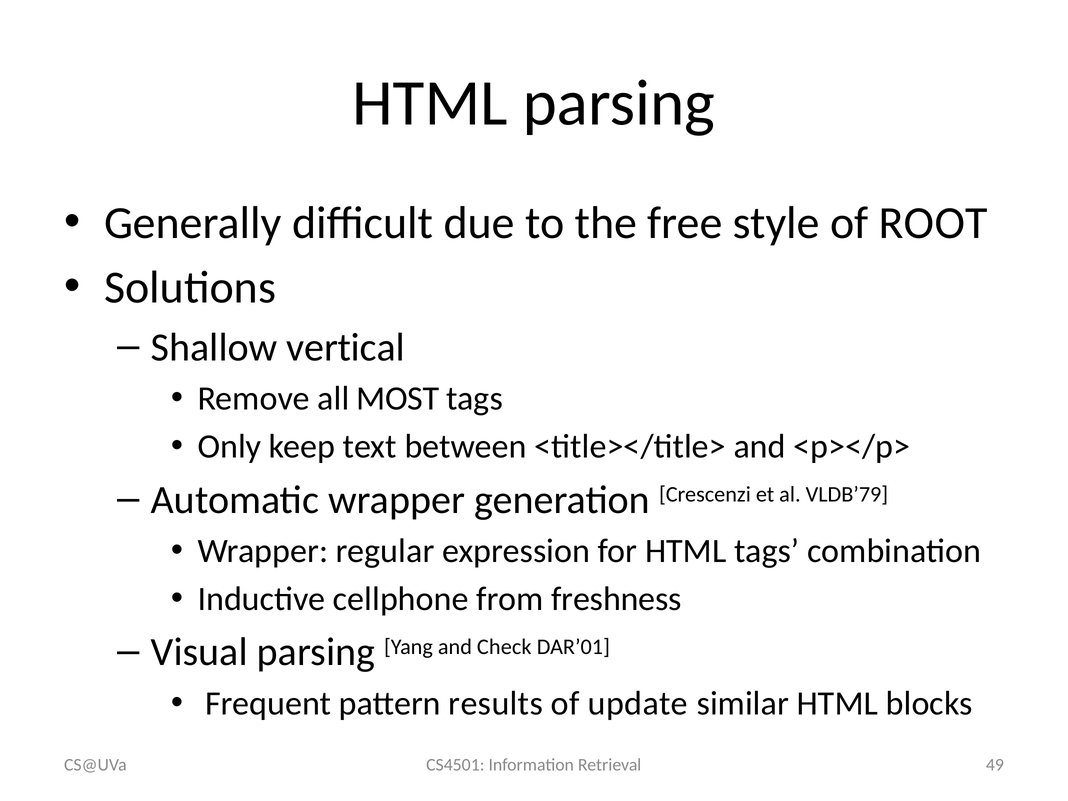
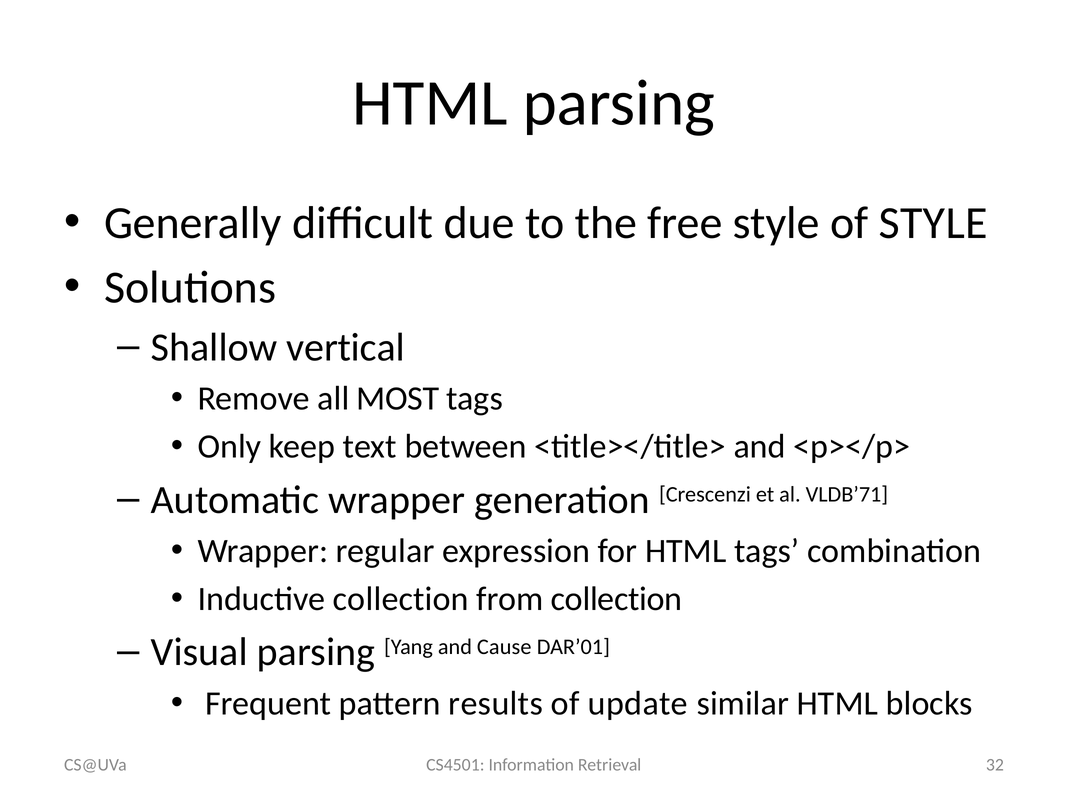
of ROOT: ROOT -> STYLE
VLDB’79: VLDB’79 -> VLDB’71
Inductive cellphone: cellphone -> collection
from freshness: freshness -> collection
Check: Check -> Cause
49: 49 -> 32
